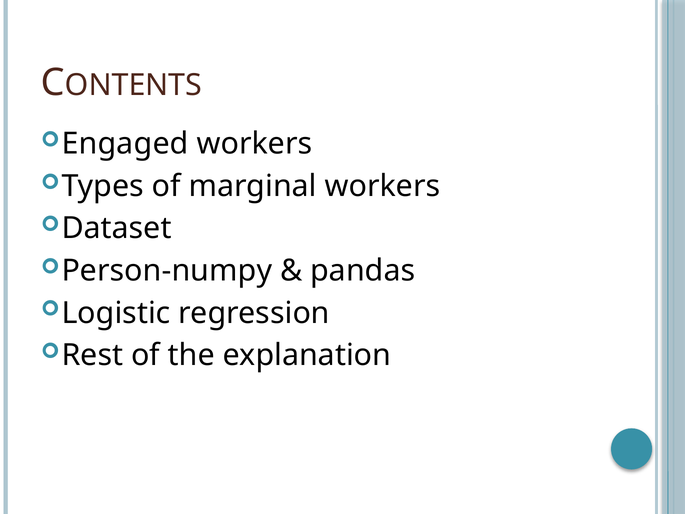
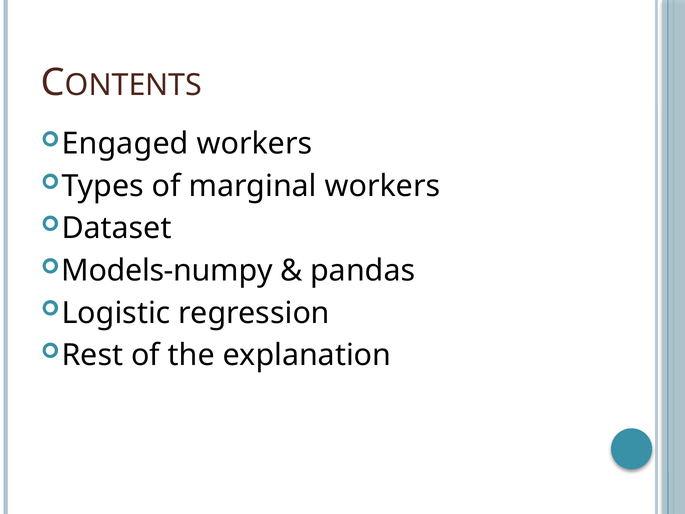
Person-numpy: Person-numpy -> Models-numpy
